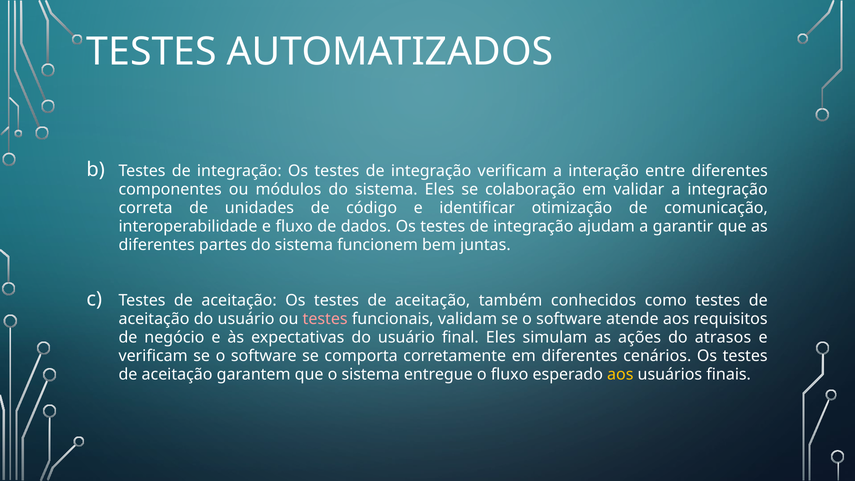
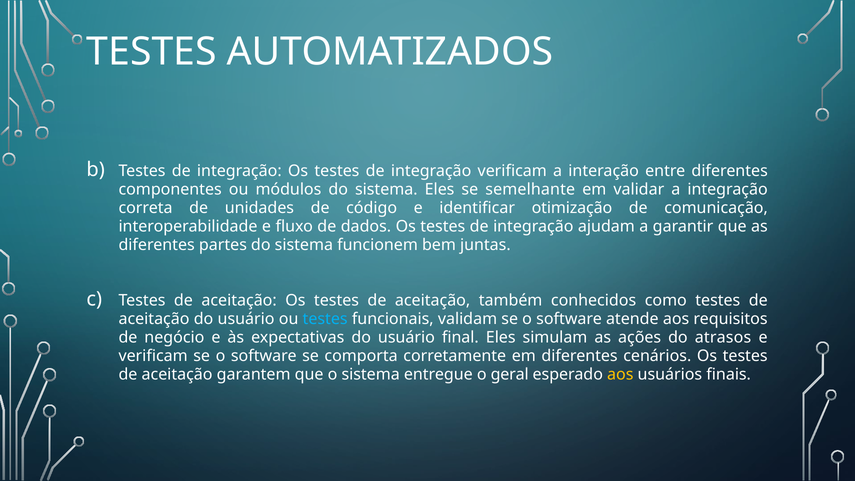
colaboração: colaboração -> semelhante
testes at (325, 319) colour: pink -> light blue
o fluxo: fluxo -> geral
